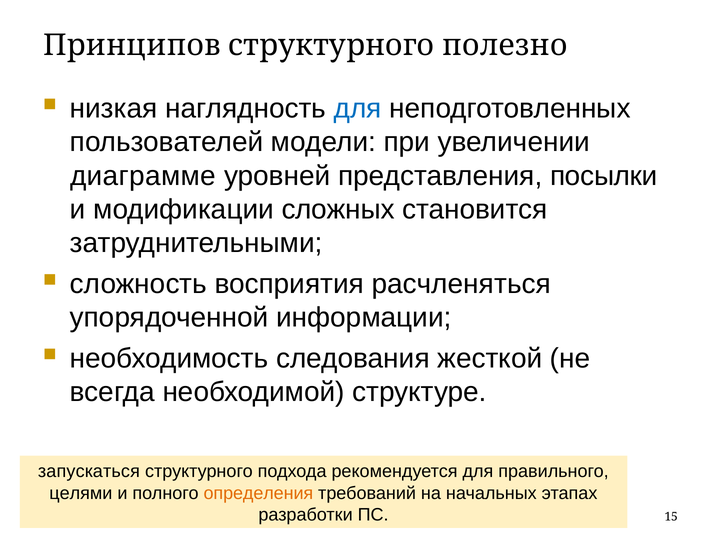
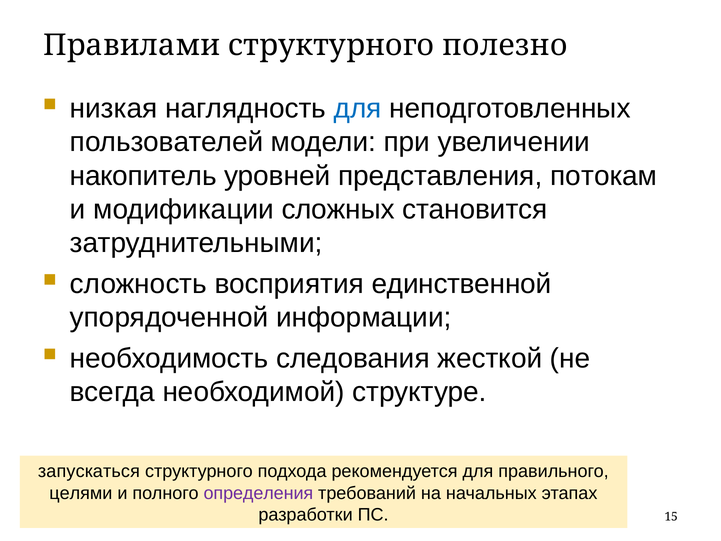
Принципов: Принципов -> Правилами
диаграмме: диаграмме -> накопитель
посылки: посылки -> потокам
расчленяться: расчленяться -> единственной
определения colour: orange -> purple
